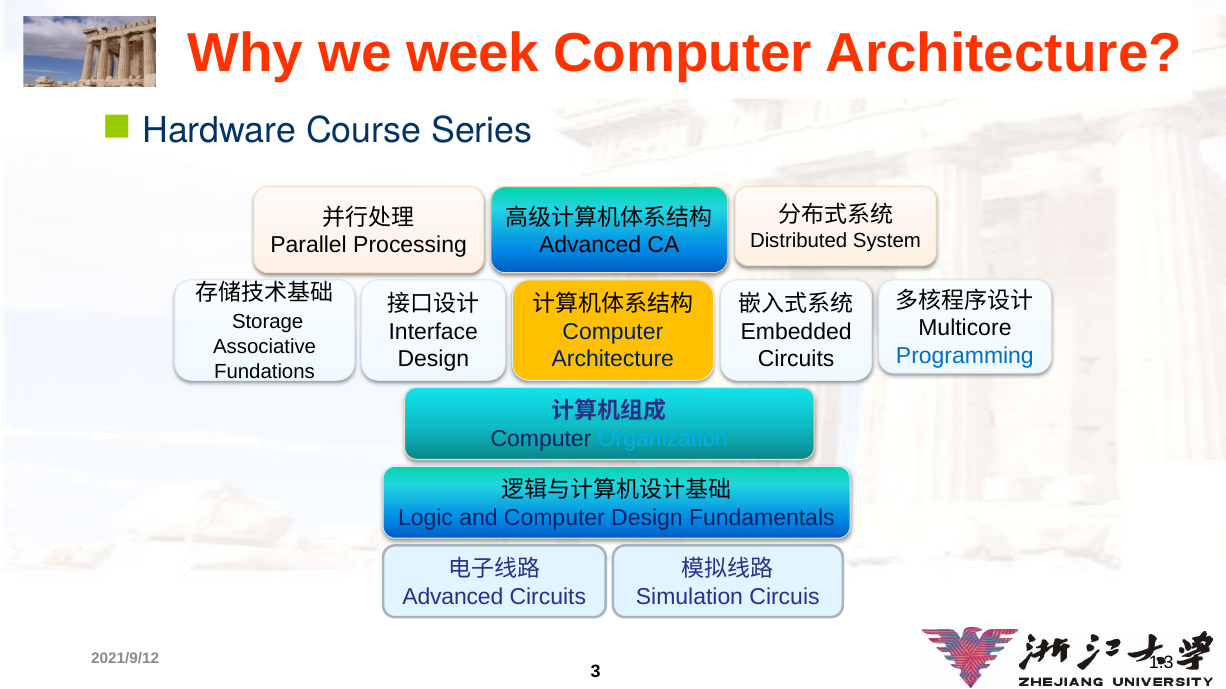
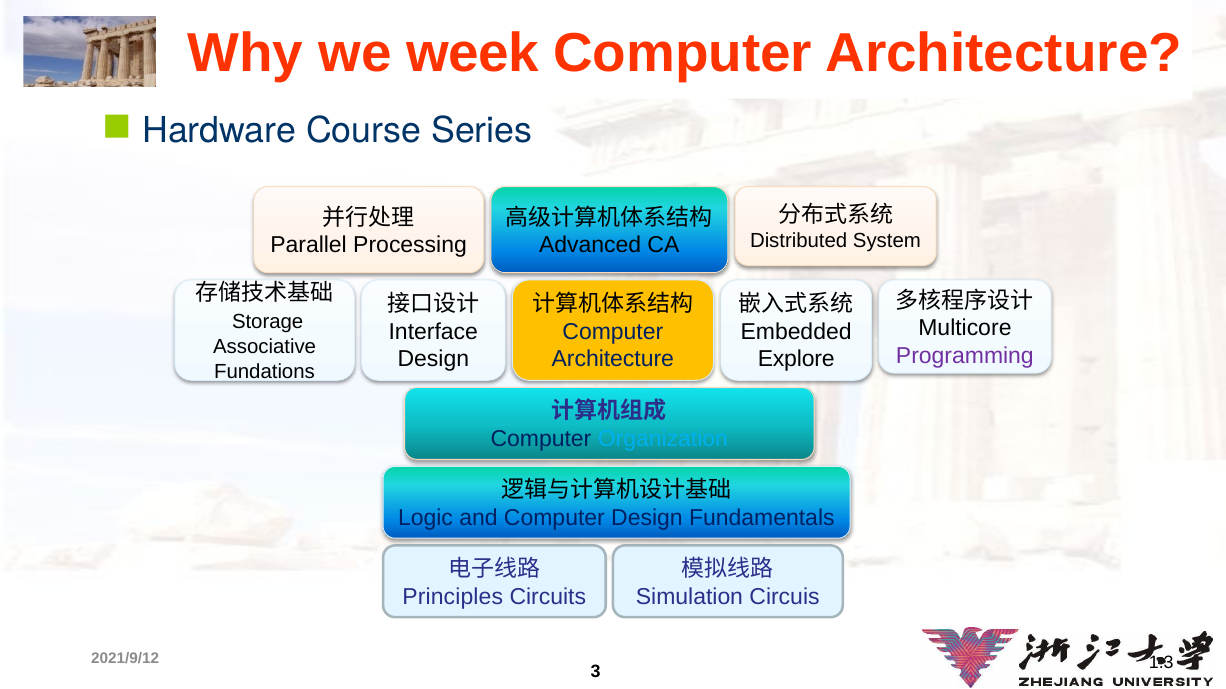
Programming colour: blue -> purple
Circuits at (796, 360): Circuits -> Explore
Advanced at (453, 597): Advanced -> Principles
